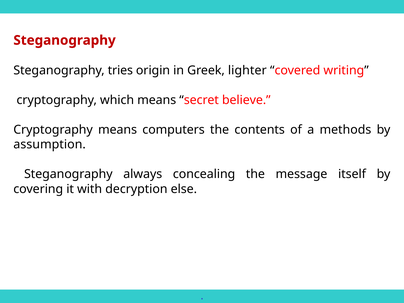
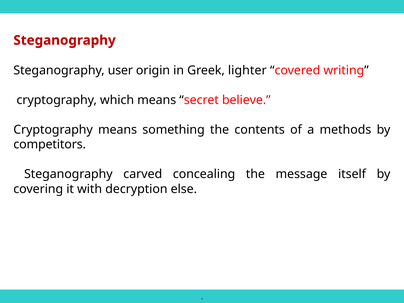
tries: tries -> user
computers: computers -> something
assumption: assumption -> competitors
always: always -> carved
